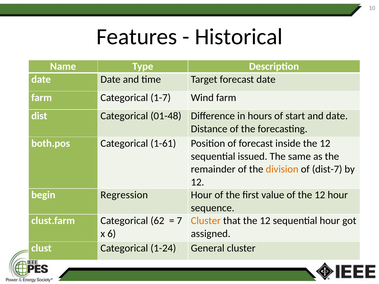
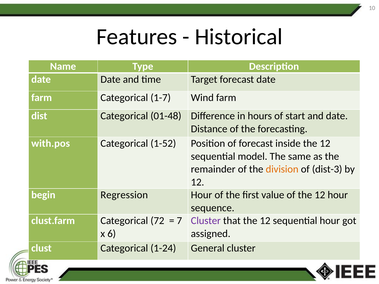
both.pos: both.pos -> with.pos
1-61: 1-61 -> 1-52
issued: issued -> model
dist-7: dist-7 -> dist-3
62: 62 -> 72
Cluster at (206, 221) colour: orange -> purple
